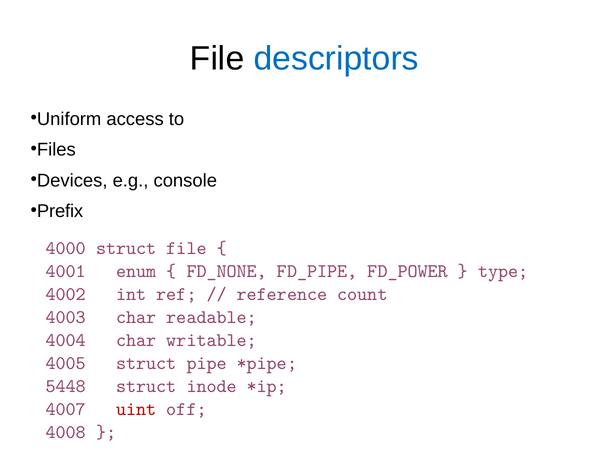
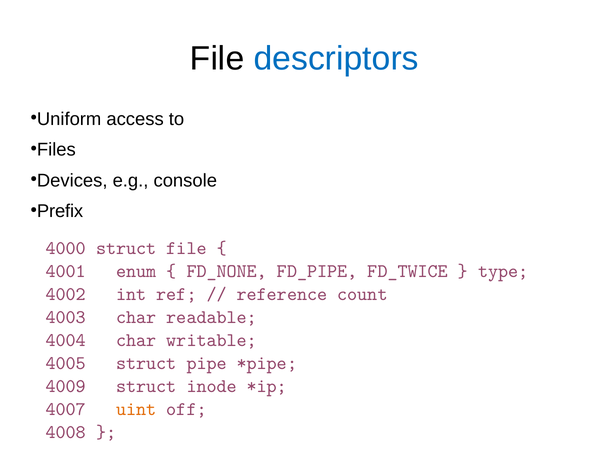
FD_POWER: FD_POWER -> FD_TWICE
5448: 5448 -> 4009
uint colour: red -> orange
